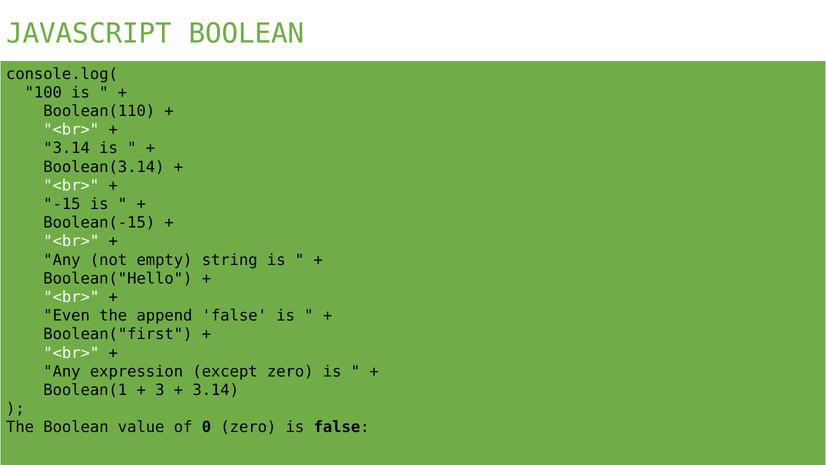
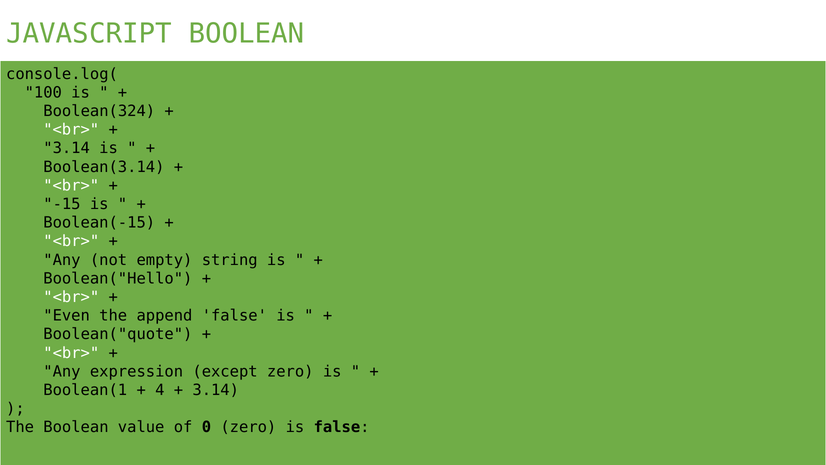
Boolean(110: Boolean(110 -> Boolean(324
Boolean("first: Boolean("first -> Boolean("quote
3: 3 -> 4
